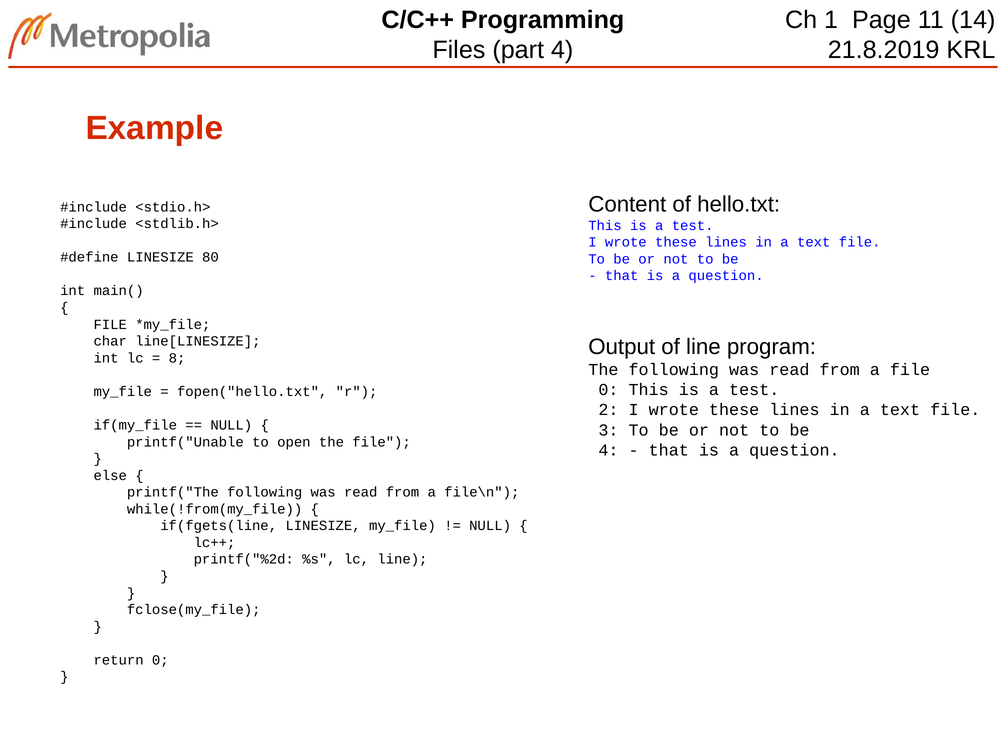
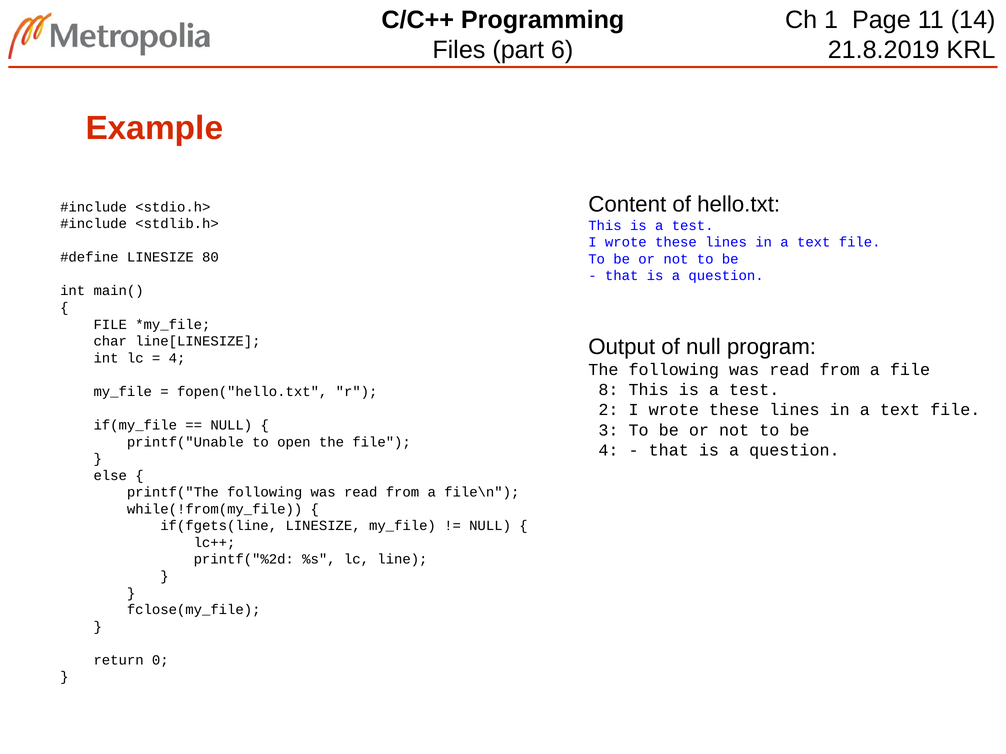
4 at (562, 50): 4 -> 6
of line: line -> null
8 at (177, 358): 8 -> 4
0 at (608, 390): 0 -> 8
